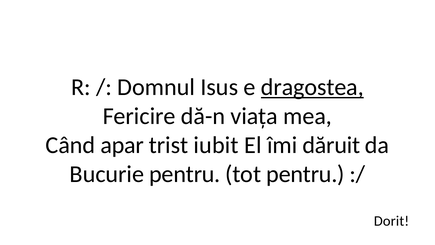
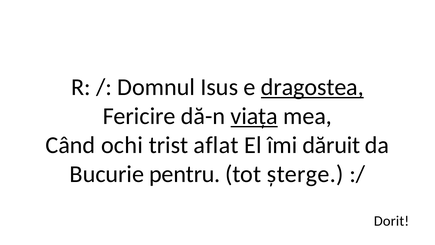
viața underline: none -> present
apar: apar -> ochi
iubit: iubit -> aflat
tot pentru: pentru -> șterge
